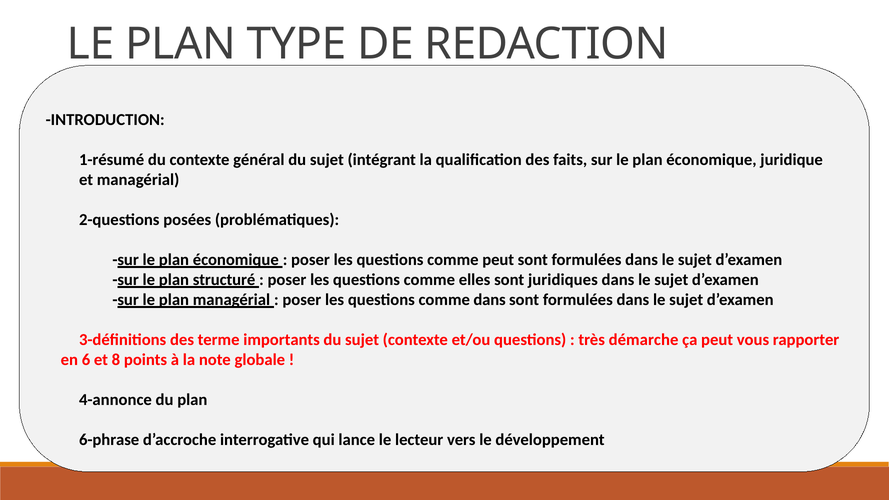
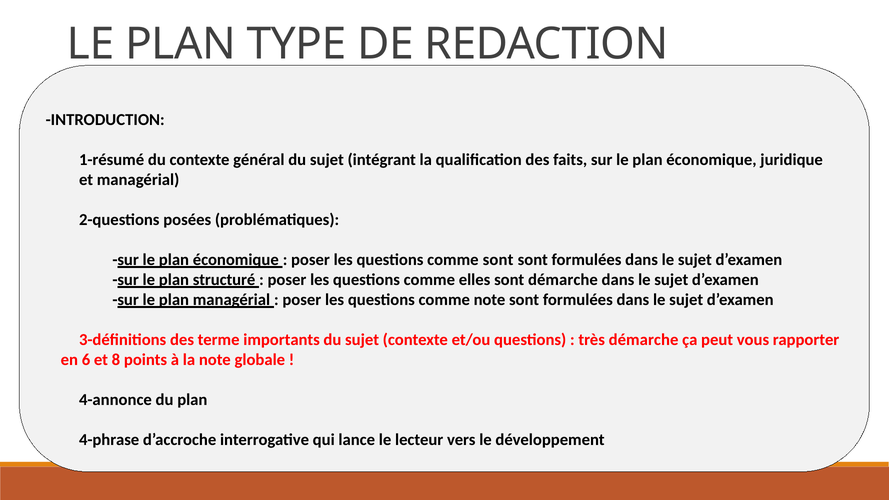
comme peut: peut -> sont
sont juridiques: juridiques -> démarche
comme dans: dans -> note
6-phrase: 6-phrase -> 4-phrase
